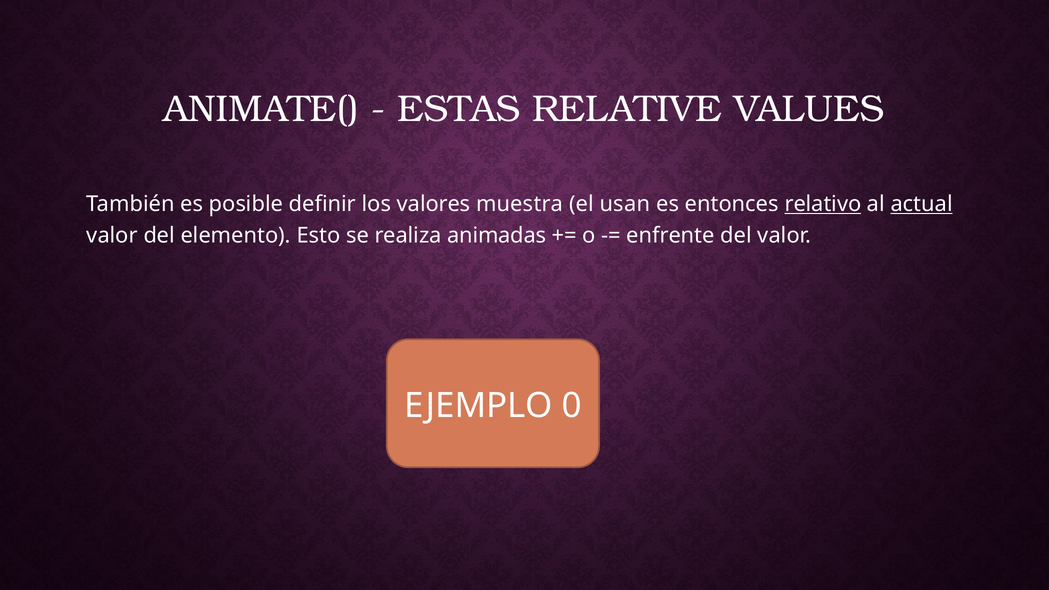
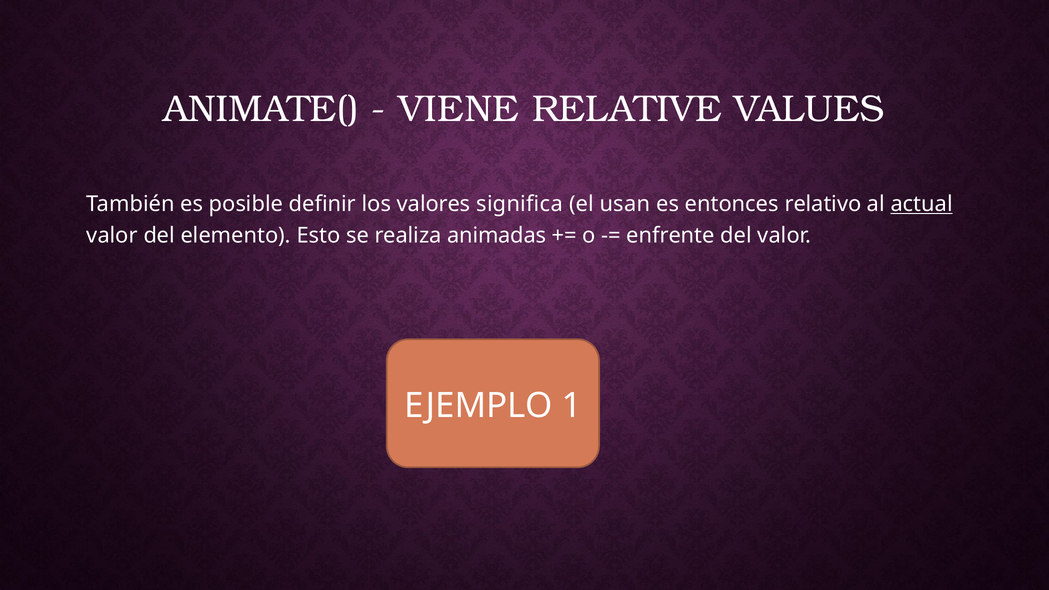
ESTAS: ESTAS -> VIENE
muestra: muestra -> significa
relativo underline: present -> none
0: 0 -> 1
